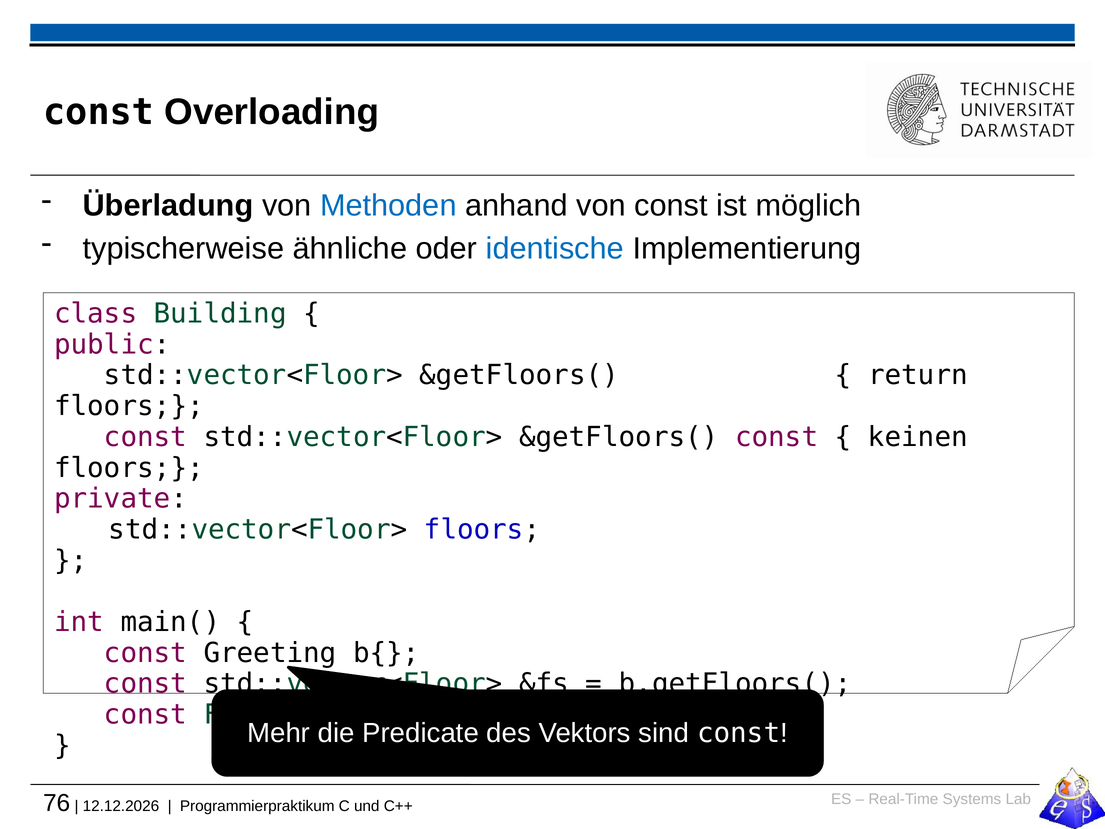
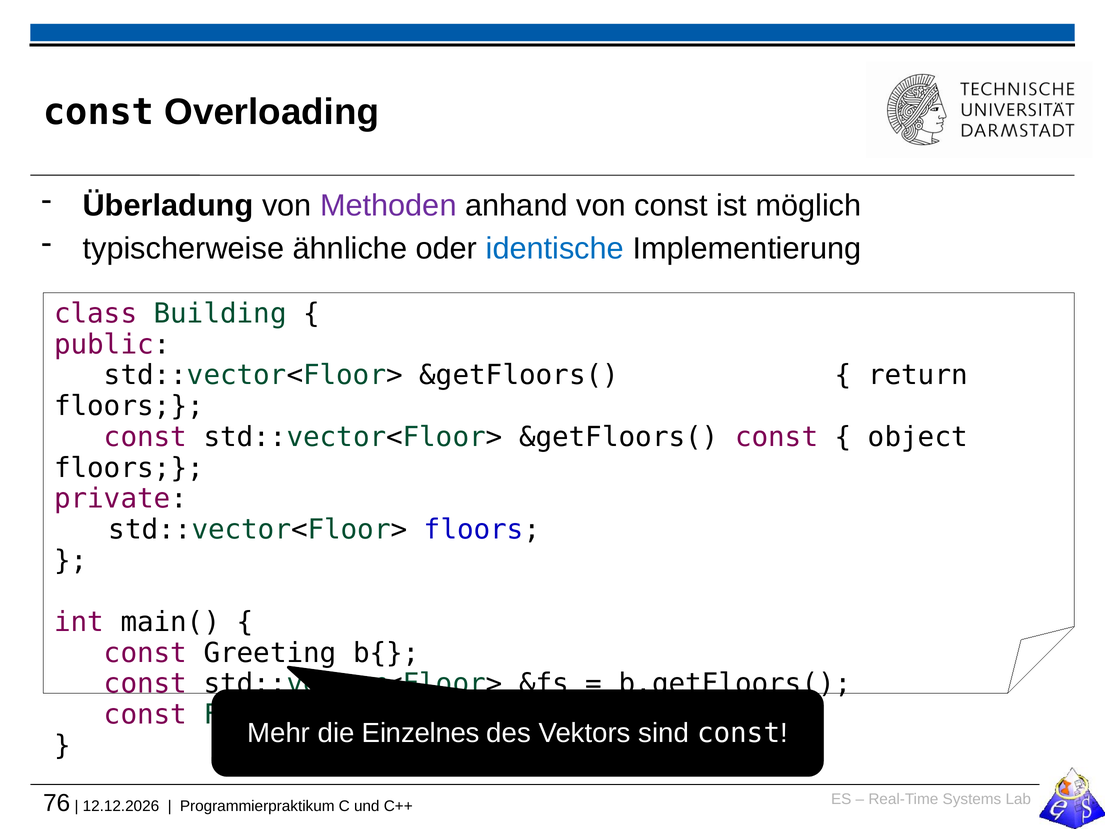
Methoden colour: blue -> purple
keinen: keinen -> object
Predicate: Predicate -> Einzelnes
